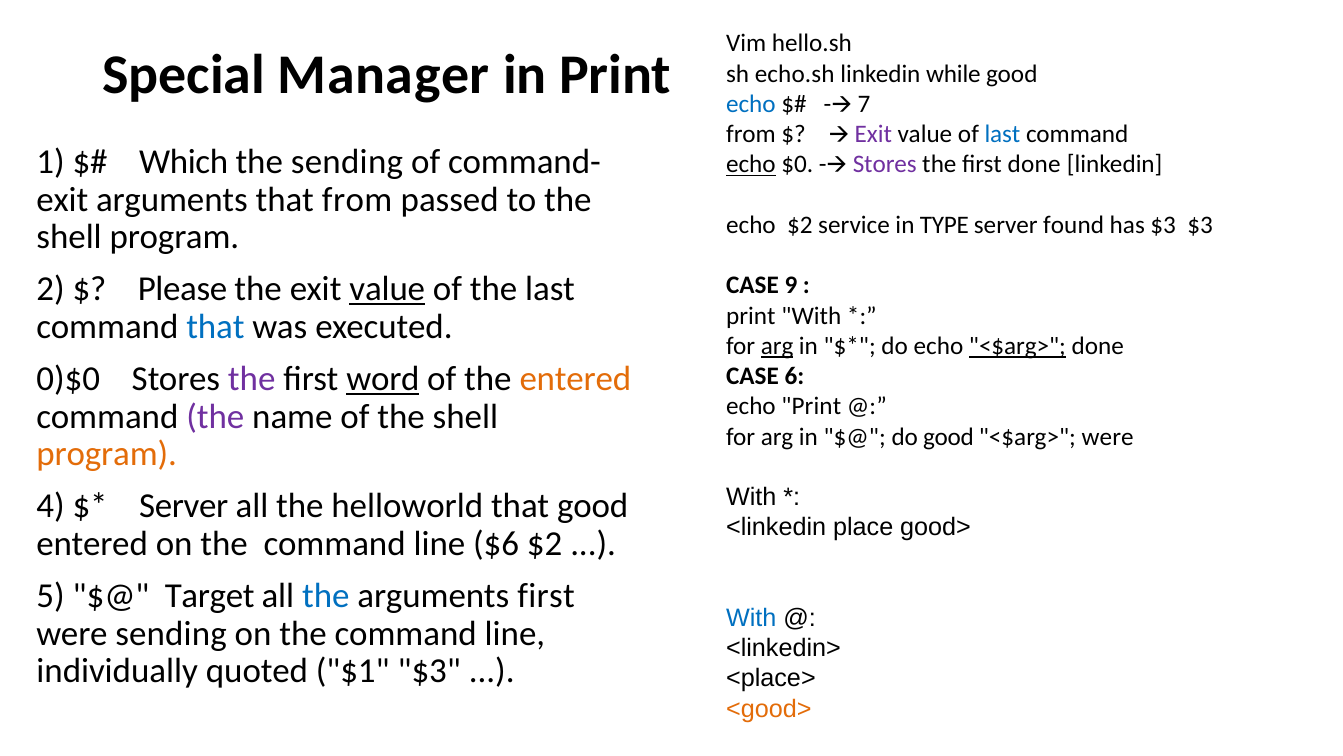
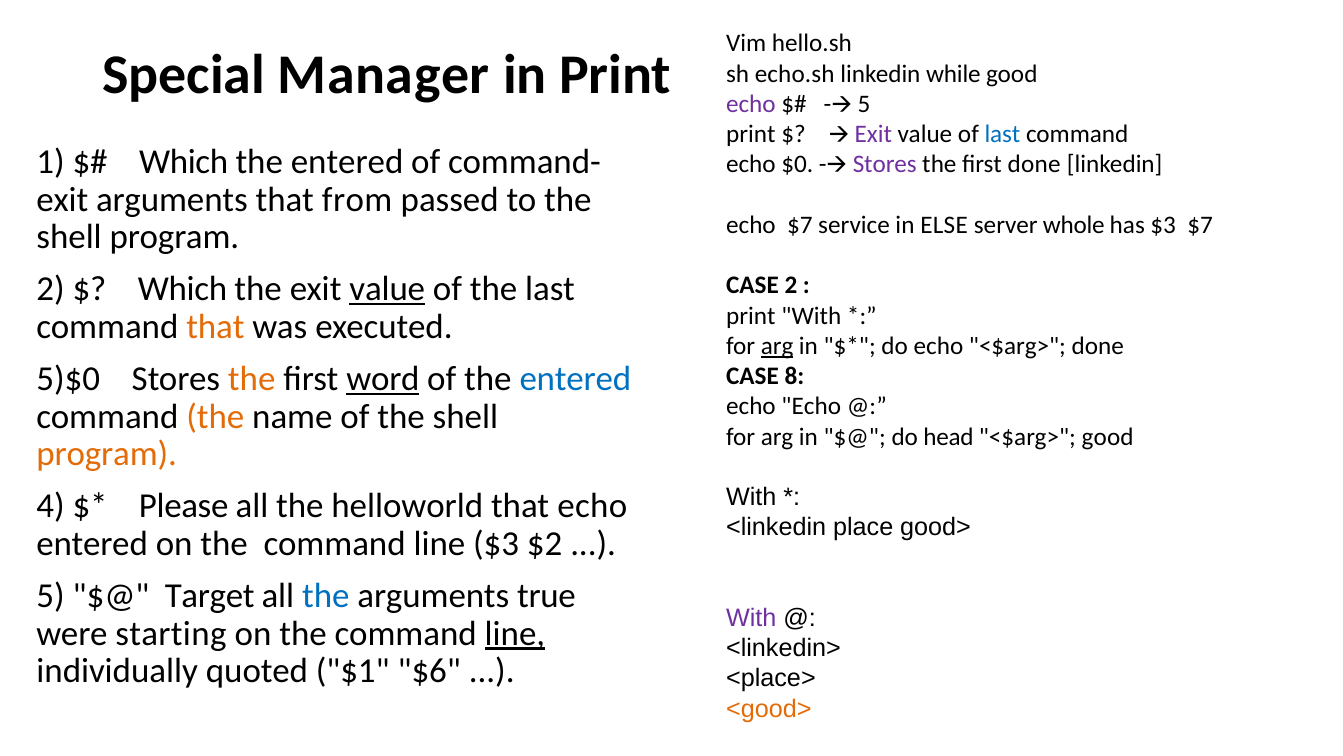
echo at (751, 104) colour: blue -> purple
7 at (864, 104): 7 -> 5
from at (751, 134): from -> print
sending at (347, 162): sending -> entered
echo at (751, 164) underline: present -> none
echo $2: $2 -> $7
TYPE: TYPE -> ELSE
found: found -> whole
$3 $3: $3 -> $7
Please at (183, 289): Please -> Which
CASE 9: 9 -> 2
that at (215, 327) colour: blue -> orange
<$arg> at (1017, 346) underline: present -> none
0)$0: 0)$0 -> 5)$0
the at (252, 379) colour: purple -> orange
entered at (575, 379) colour: orange -> blue
6: 6 -> 8
echo Print: Print -> Echo
the at (215, 416) colour: purple -> orange
do good: good -> head
<$arg> were: were -> good
Server at (184, 506): Server -> Please
that good: good -> echo
line $6: $6 -> $3
arguments first: first -> true
With at (751, 618) colour: blue -> purple
were sending: sending -> starting
line at (515, 633) underline: none -> present
$1 $3: $3 -> $6
